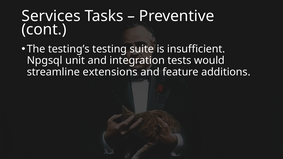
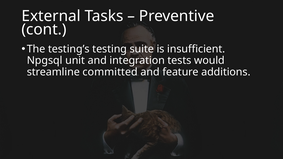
Services: Services -> External
extensions: extensions -> committed
